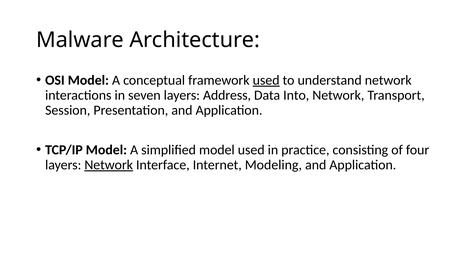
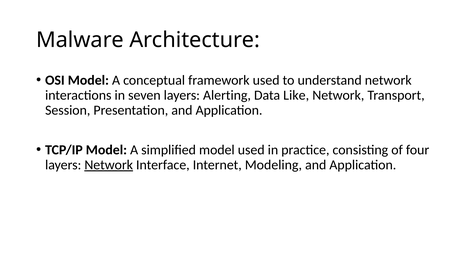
used at (266, 80) underline: present -> none
Address: Address -> Alerting
Into: Into -> Like
